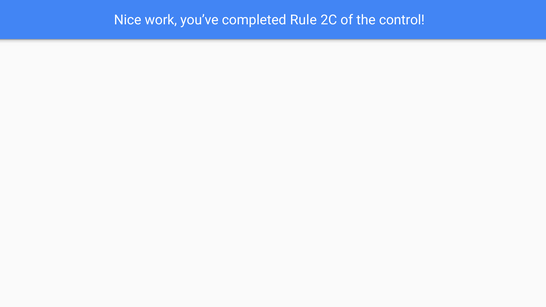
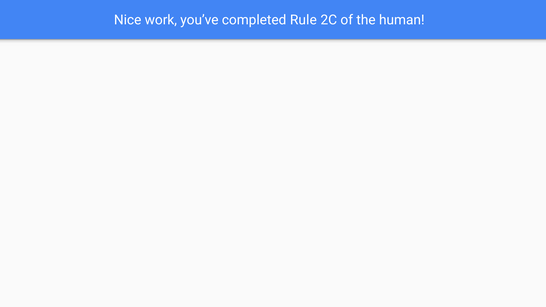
control: control -> human
